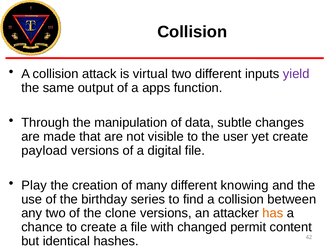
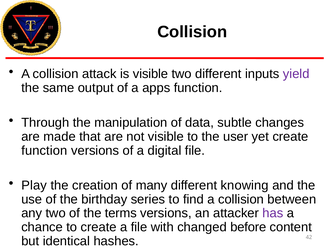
is virtual: virtual -> visible
payload at (44, 151): payload -> function
clone: clone -> terms
has colour: orange -> purple
permit: permit -> before
